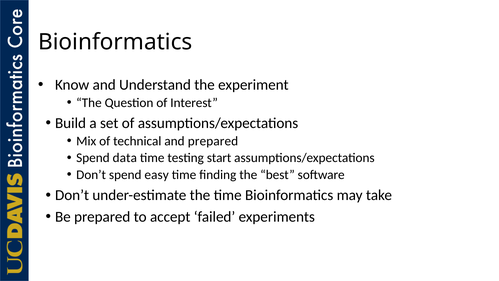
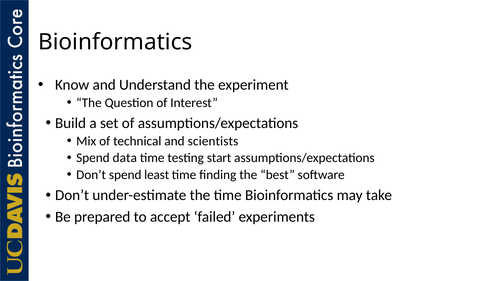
and prepared: prepared -> scientists
easy: easy -> least
